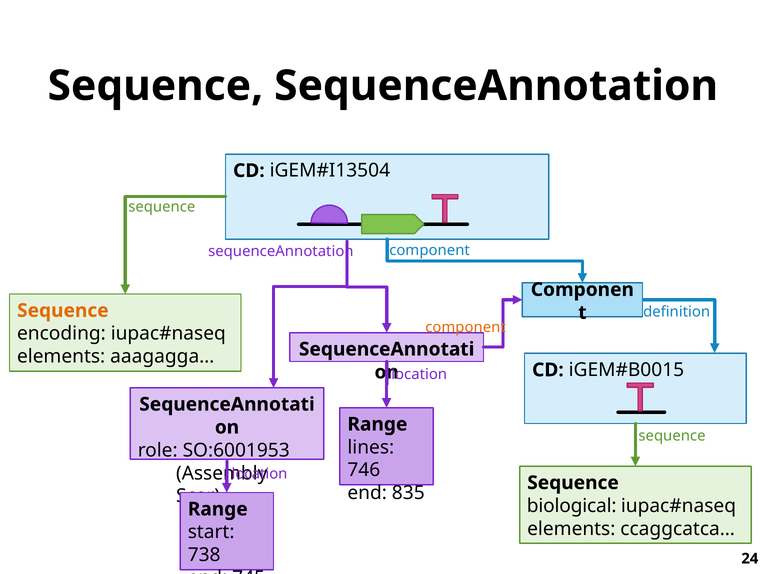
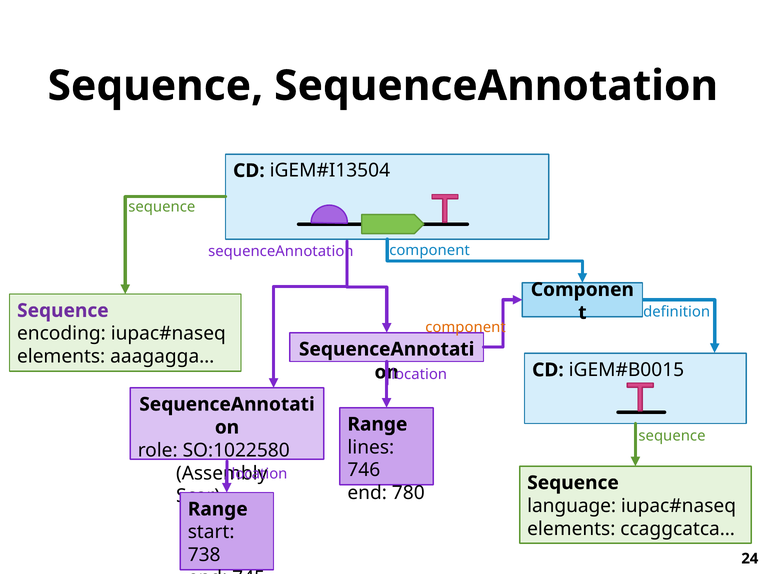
Sequence at (63, 311) colour: orange -> purple
SO:6001953: SO:6001953 -> SO:1022580
835: 835 -> 780
biological: biological -> language
